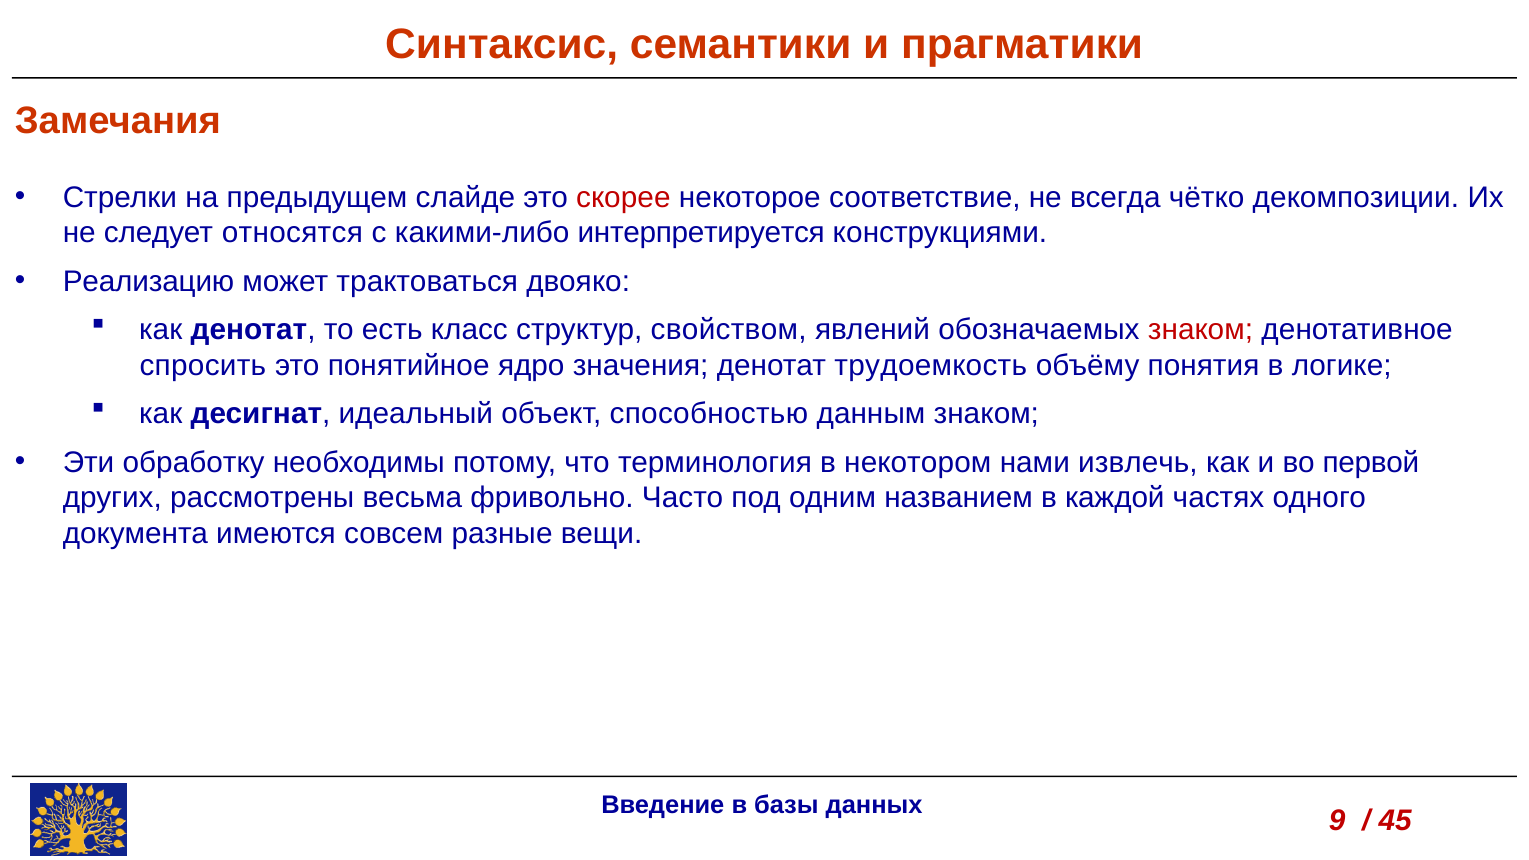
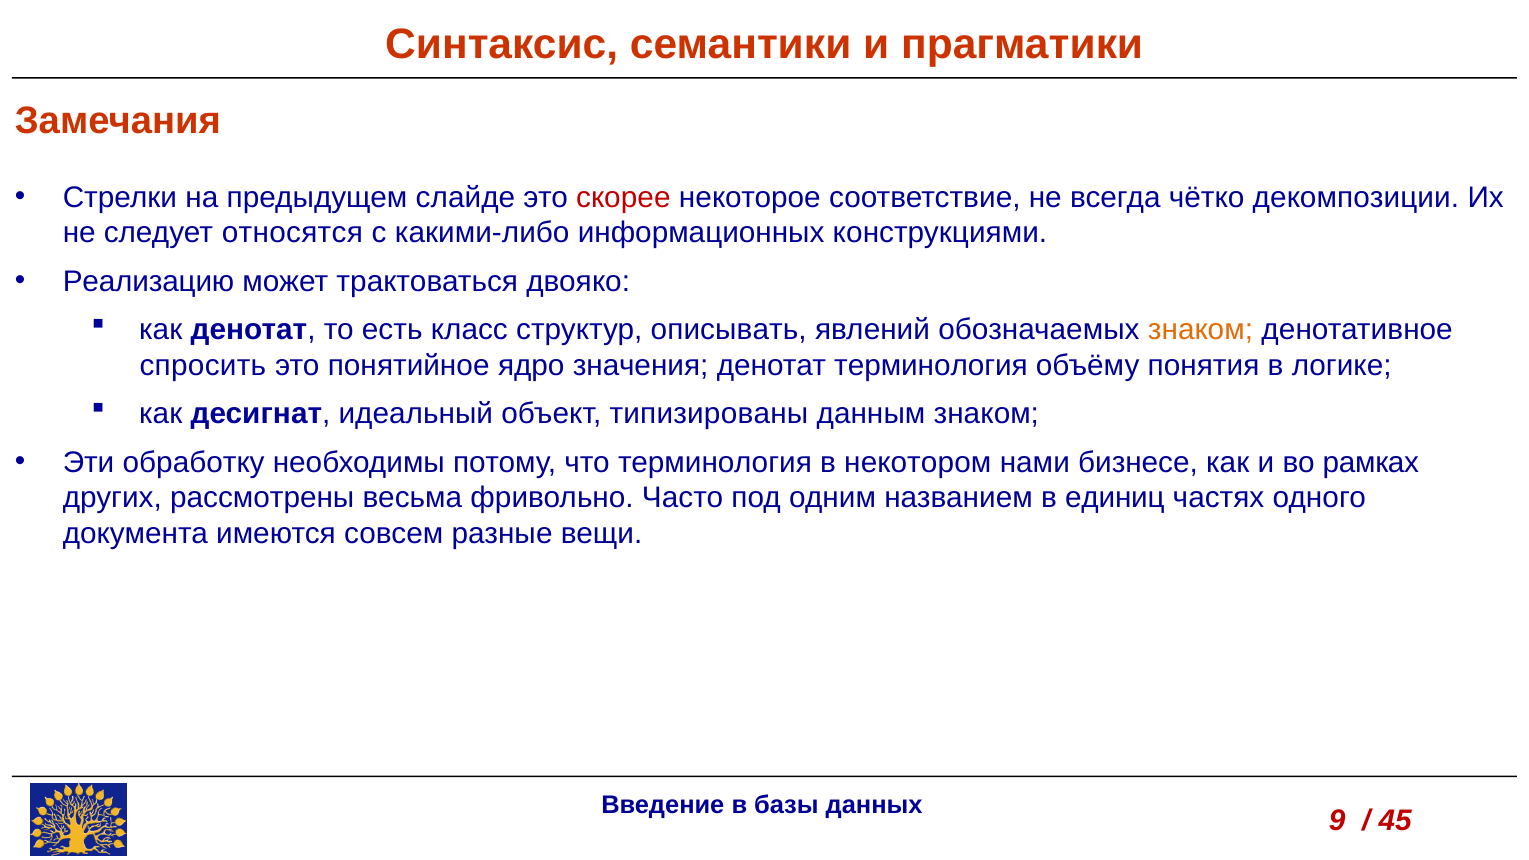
интерпретируется: интерпретируется -> информационных
свойством: свойством -> описывать
знаком at (1200, 330) colour: red -> orange
денотат трудоемкость: трудоемкость -> терминология
способностью: способностью -> типизированы
извлечь: извлечь -> бизнесе
первой: первой -> рамках
каждой: каждой -> единиц
